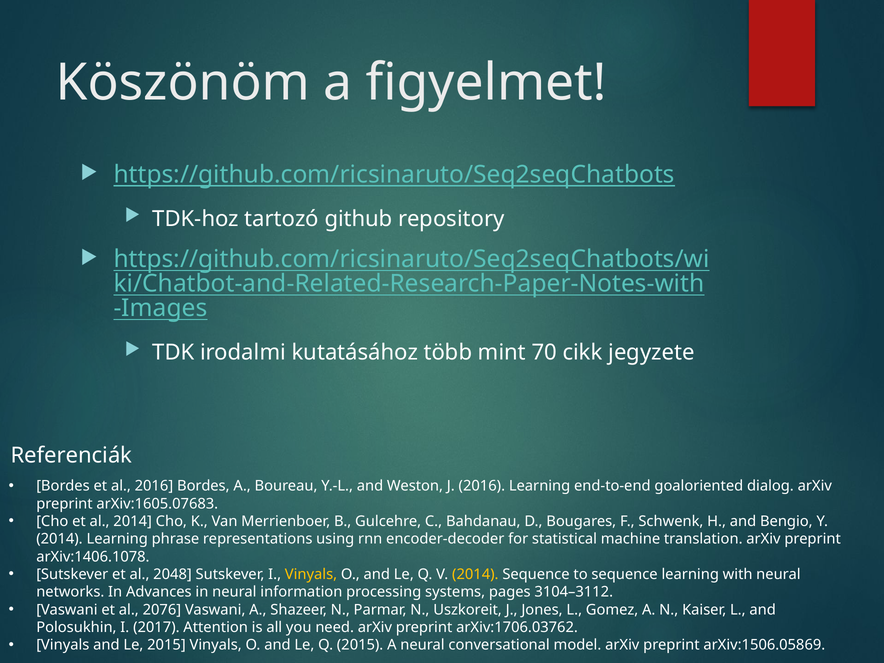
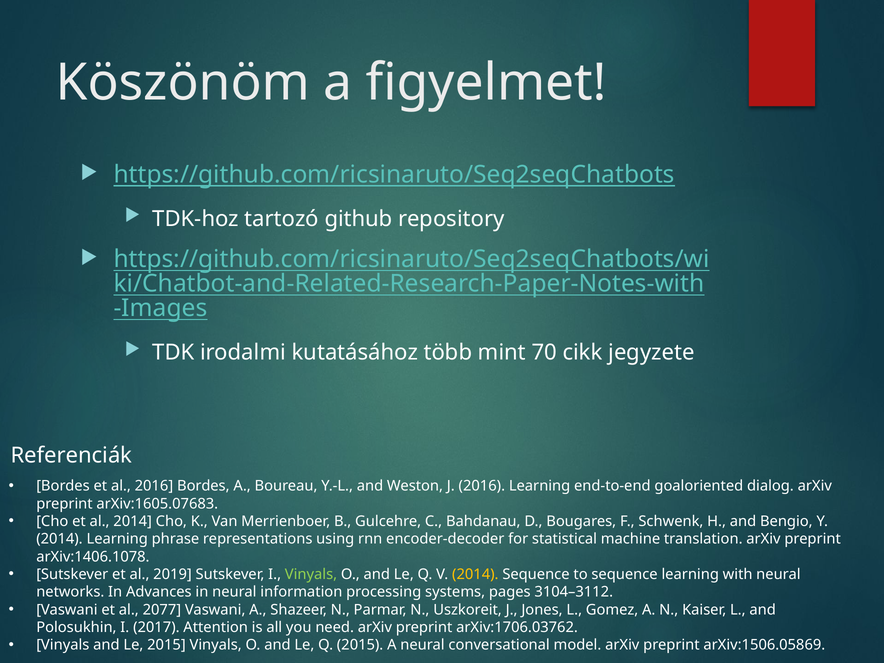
2048: 2048 -> 2019
Vinyals at (311, 574) colour: yellow -> light green
2076: 2076 -> 2077
